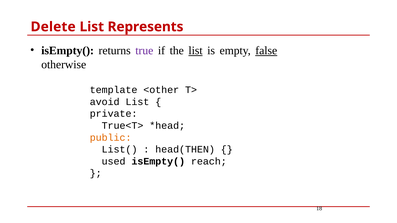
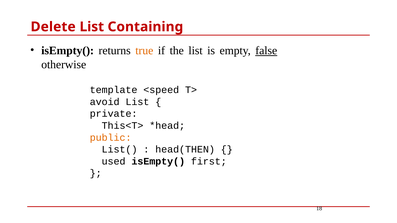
Represents: Represents -> Containing
true colour: purple -> orange
list at (196, 51) underline: present -> none
<other: <other -> <speed
True<T>: True<T> -> This<T>
reach: reach -> first
